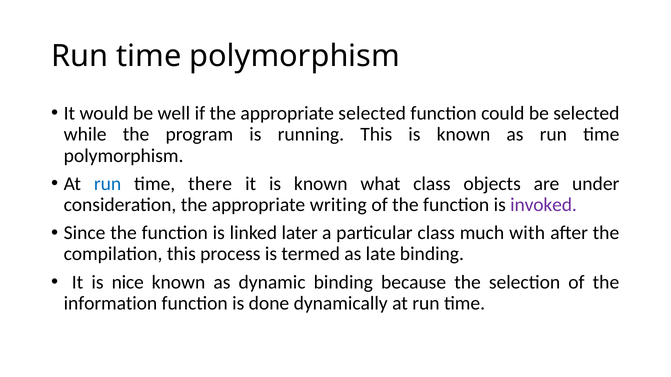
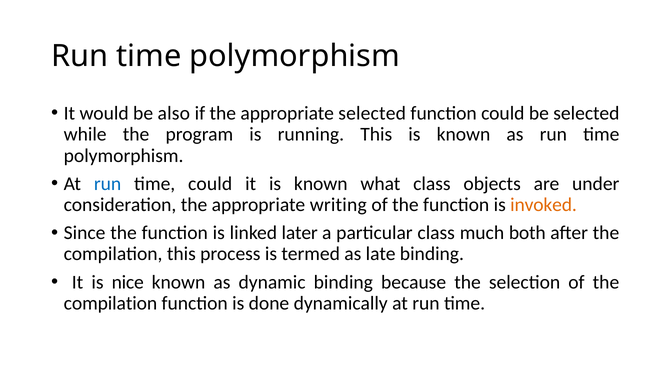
well: well -> also
time there: there -> could
invoked colour: purple -> orange
with: with -> both
information at (110, 304): information -> compilation
